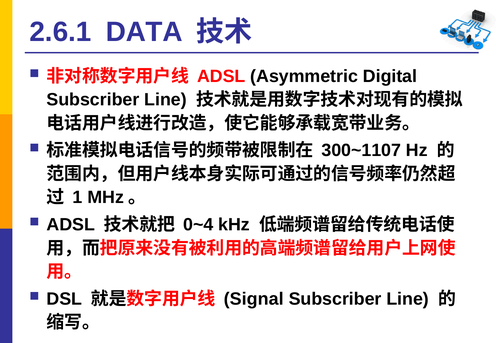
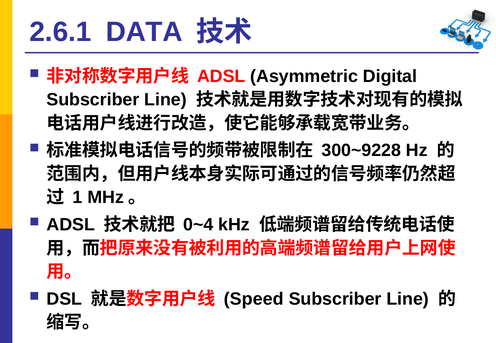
300~1107: 300~1107 -> 300~9228
Signal: Signal -> Speed
